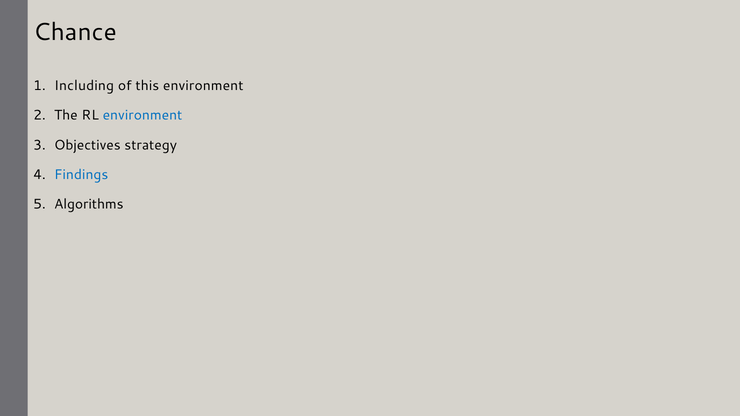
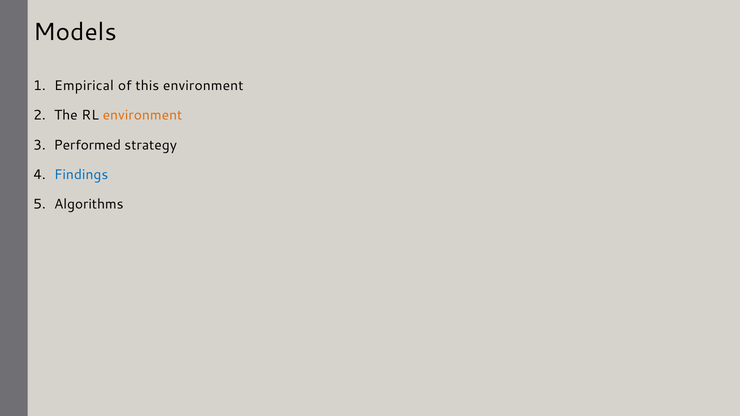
Chance: Chance -> Models
Including: Including -> Empirical
environment at (142, 115) colour: blue -> orange
Objectives: Objectives -> Performed
